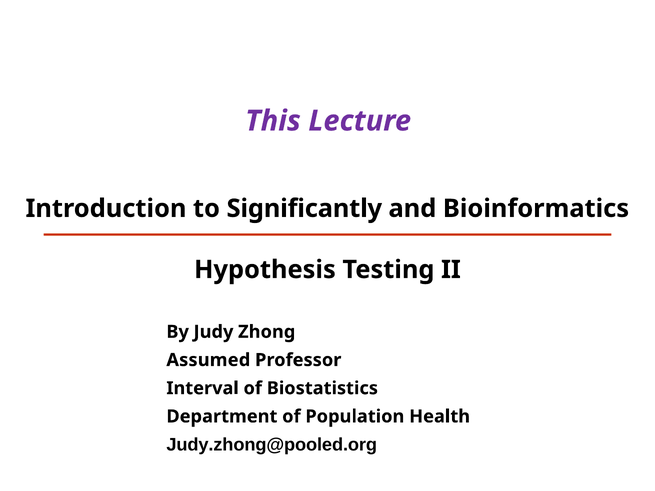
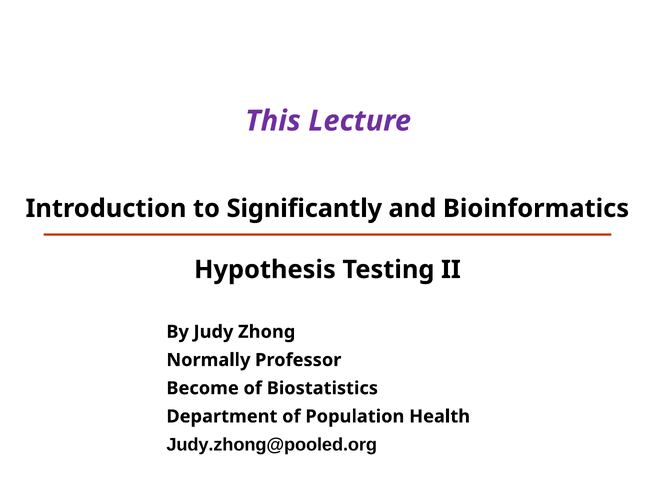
Assumed: Assumed -> Normally
Interval: Interval -> Become
